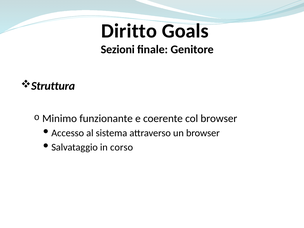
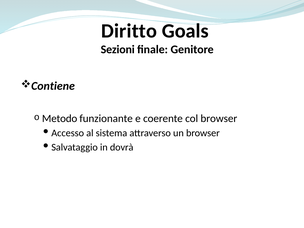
Struttura: Struttura -> Contiene
Minimo: Minimo -> Metodo
corso: corso -> dovrà
